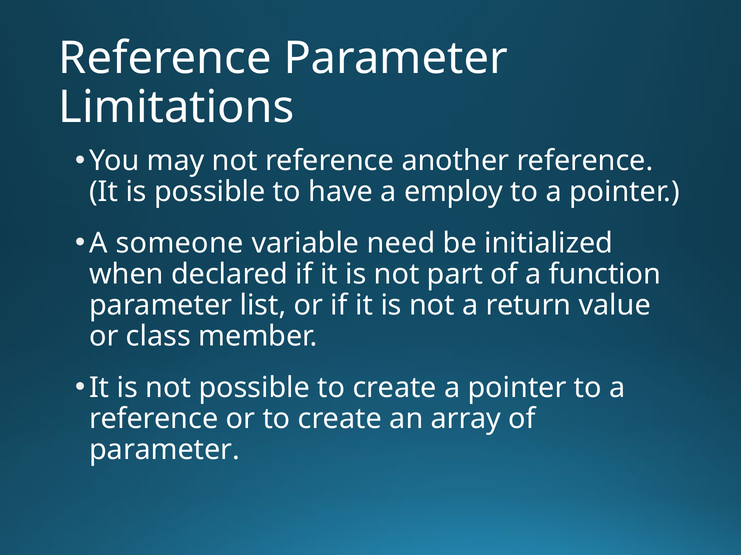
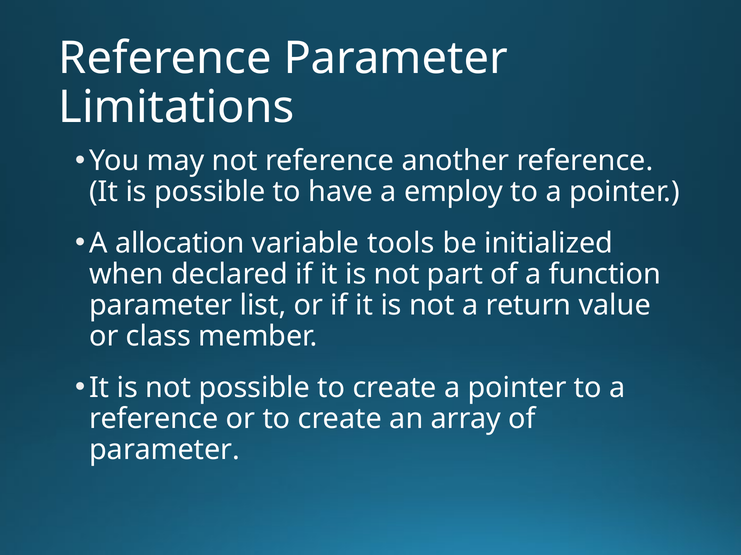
someone: someone -> allocation
need: need -> tools
